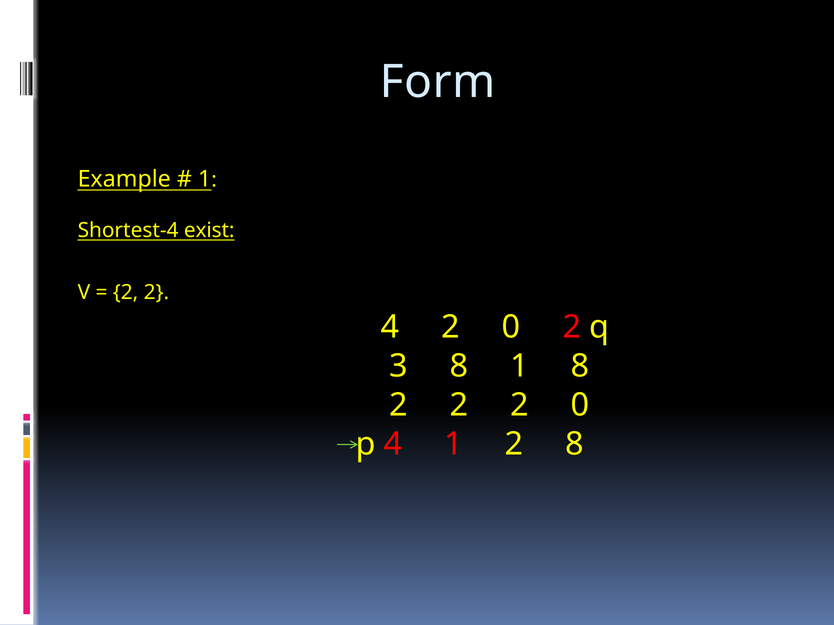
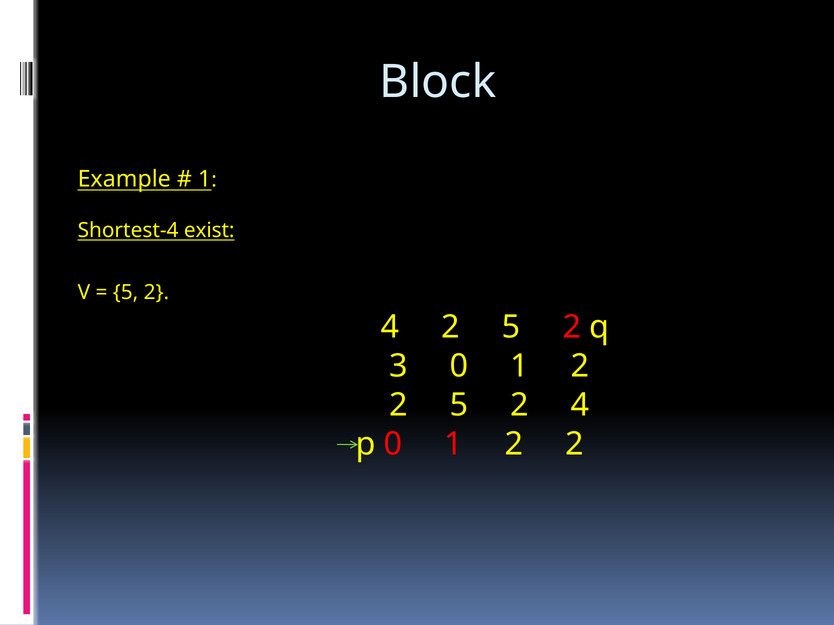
Form: Form -> Block
2 at (126, 292): 2 -> 5
4 2 0: 0 -> 5
3 8: 8 -> 0
8 at (580, 366): 8 -> 2
2 at (459, 405): 2 -> 5
0 at (580, 405): 0 -> 4
p 4: 4 -> 0
8 at (574, 444): 8 -> 2
